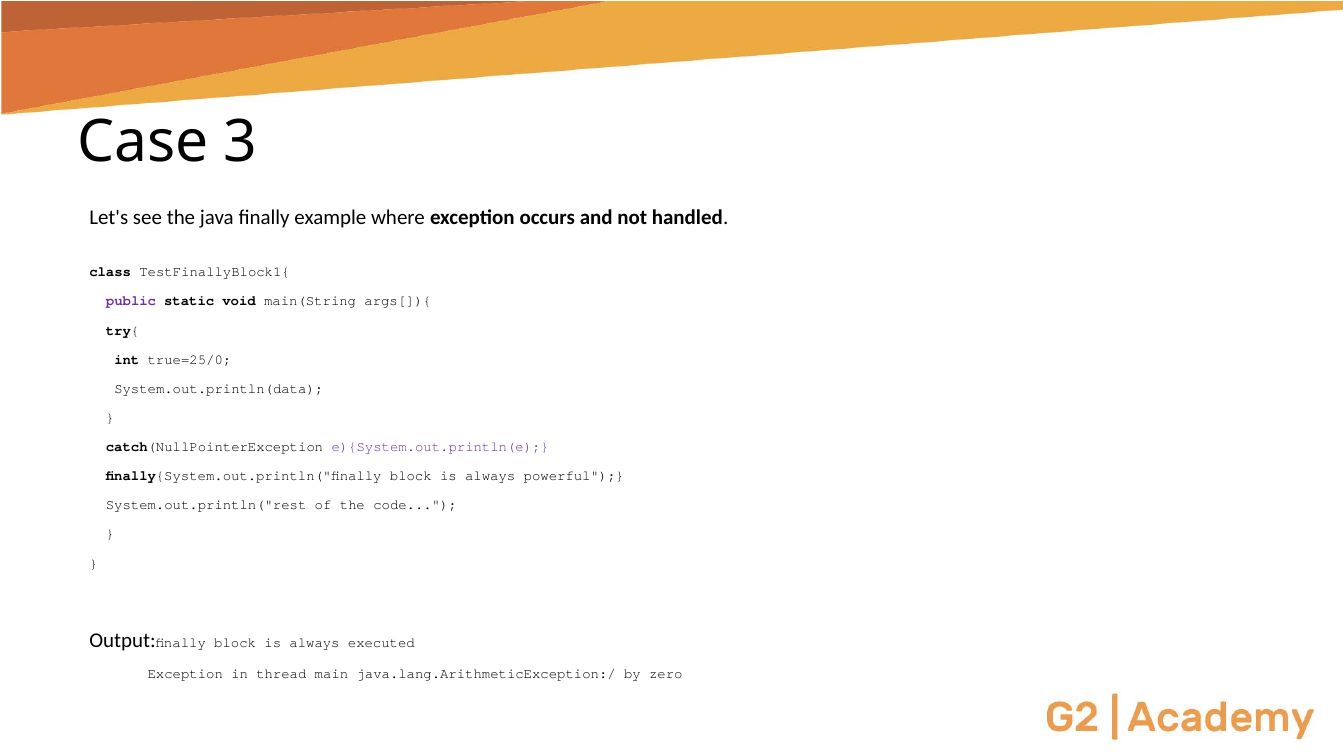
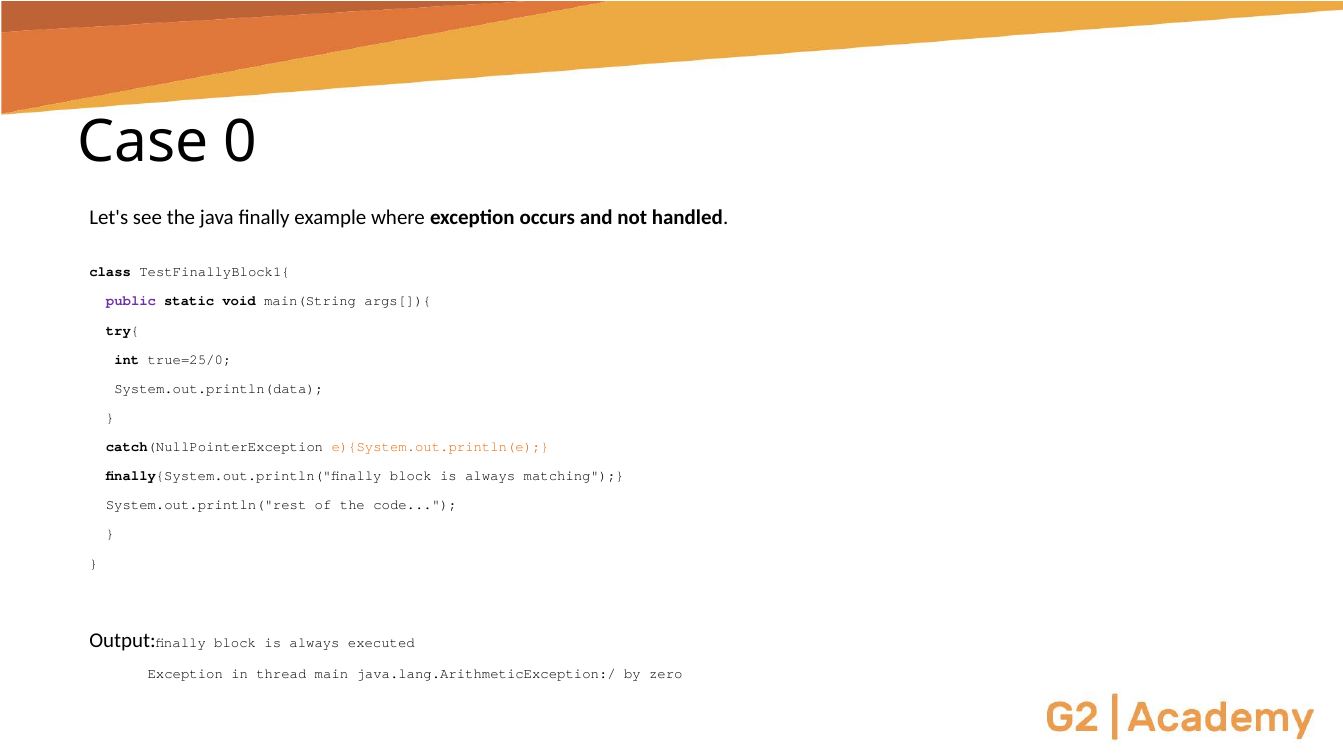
3: 3 -> 0
e){System.out.println(e colour: purple -> orange
powerful: powerful -> matching
